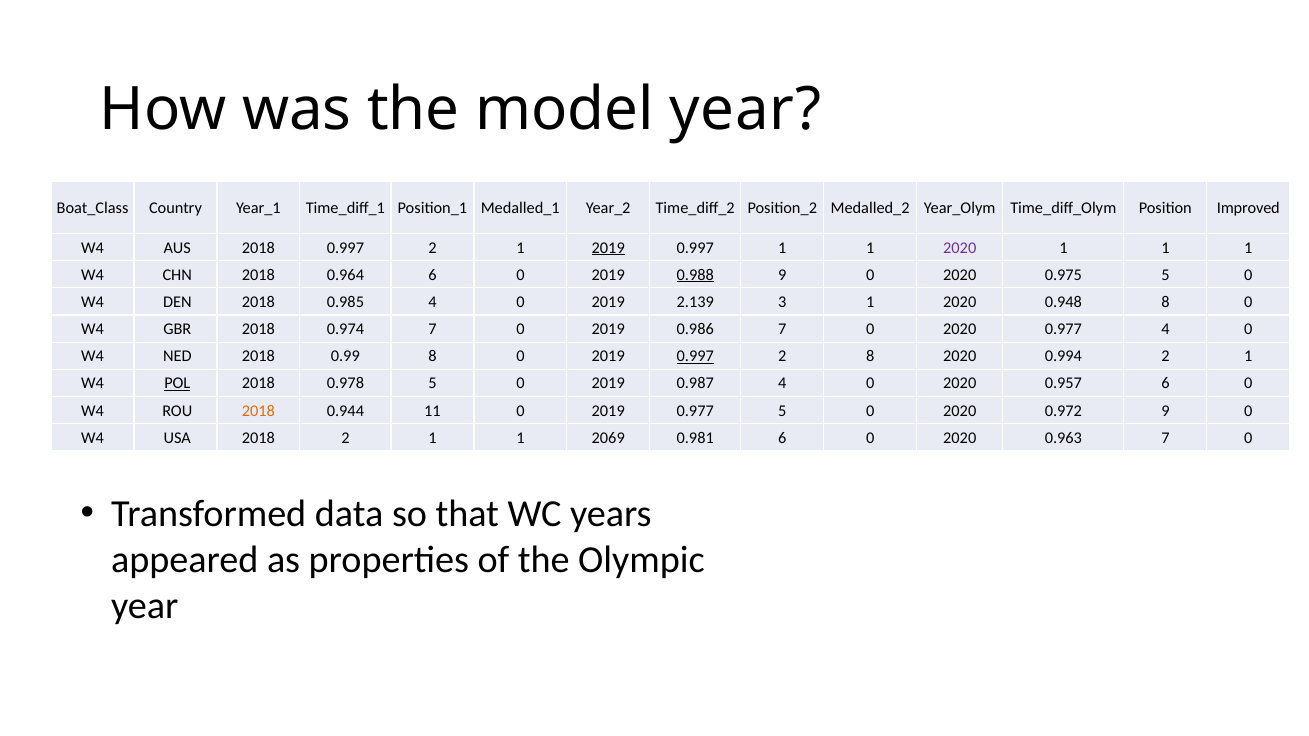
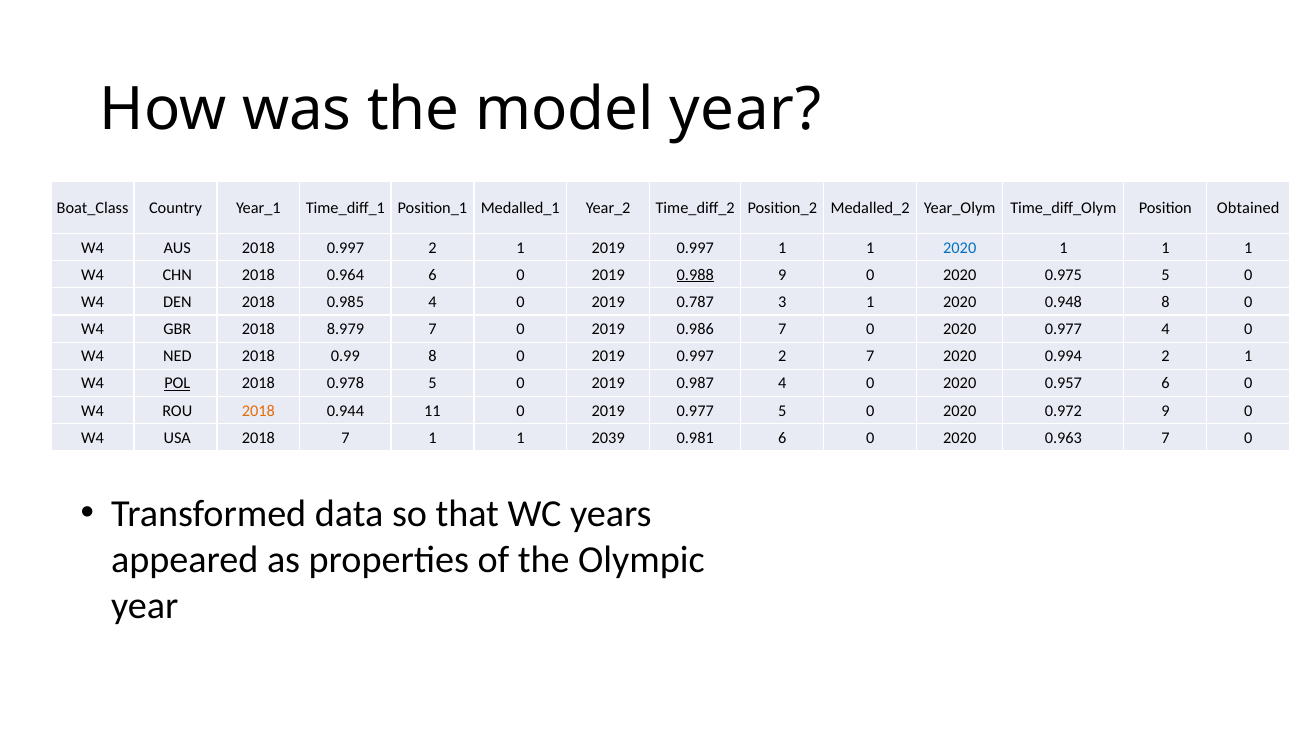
Improved: Improved -> Obtained
2019 at (608, 248) underline: present -> none
2020 at (960, 248) colour: purple -> blue
2.139: 2.139 -> 0.787
0.974: 0.974 -> 8.979
0.997 at (695, 356) underline: present -> none
2 8: 8 -> 7
2018 2: 2 -> 7
2069: 2069 -> 2039
